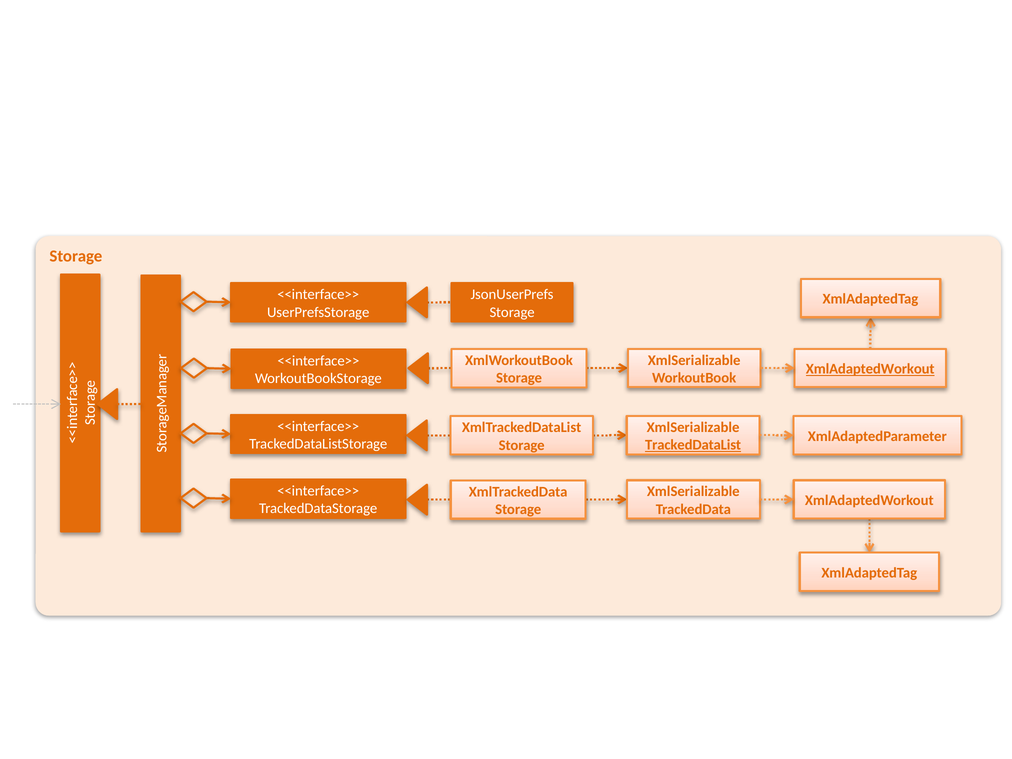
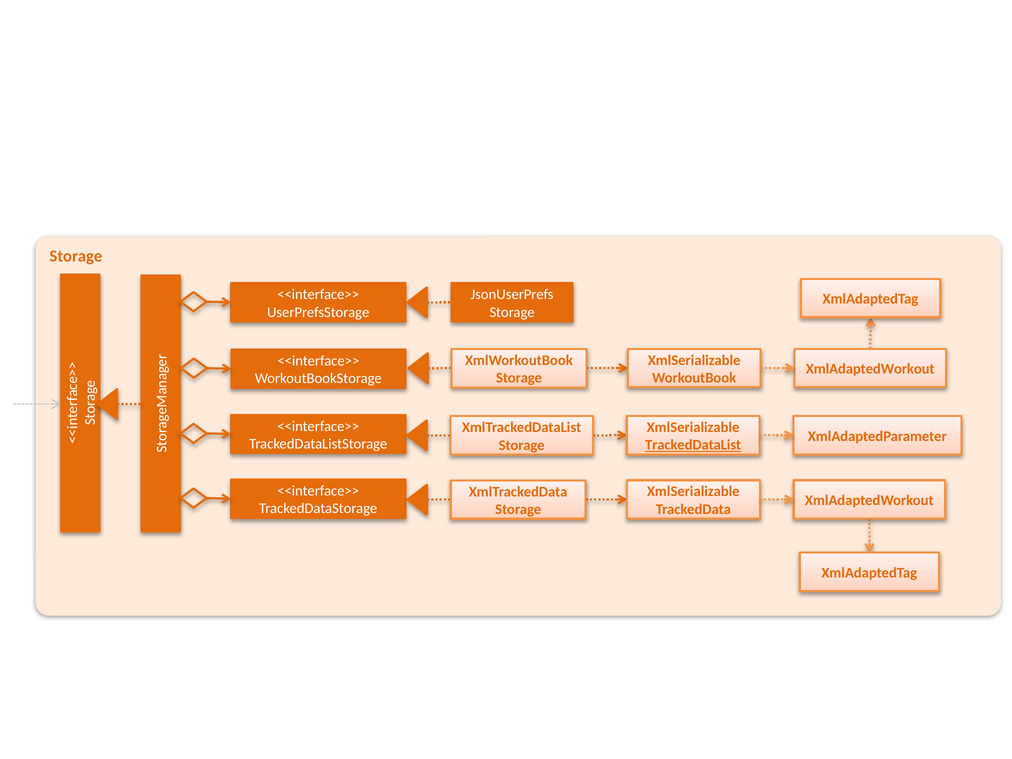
XmlAdaptedWorkout at (870, 369) underline: present -> none
